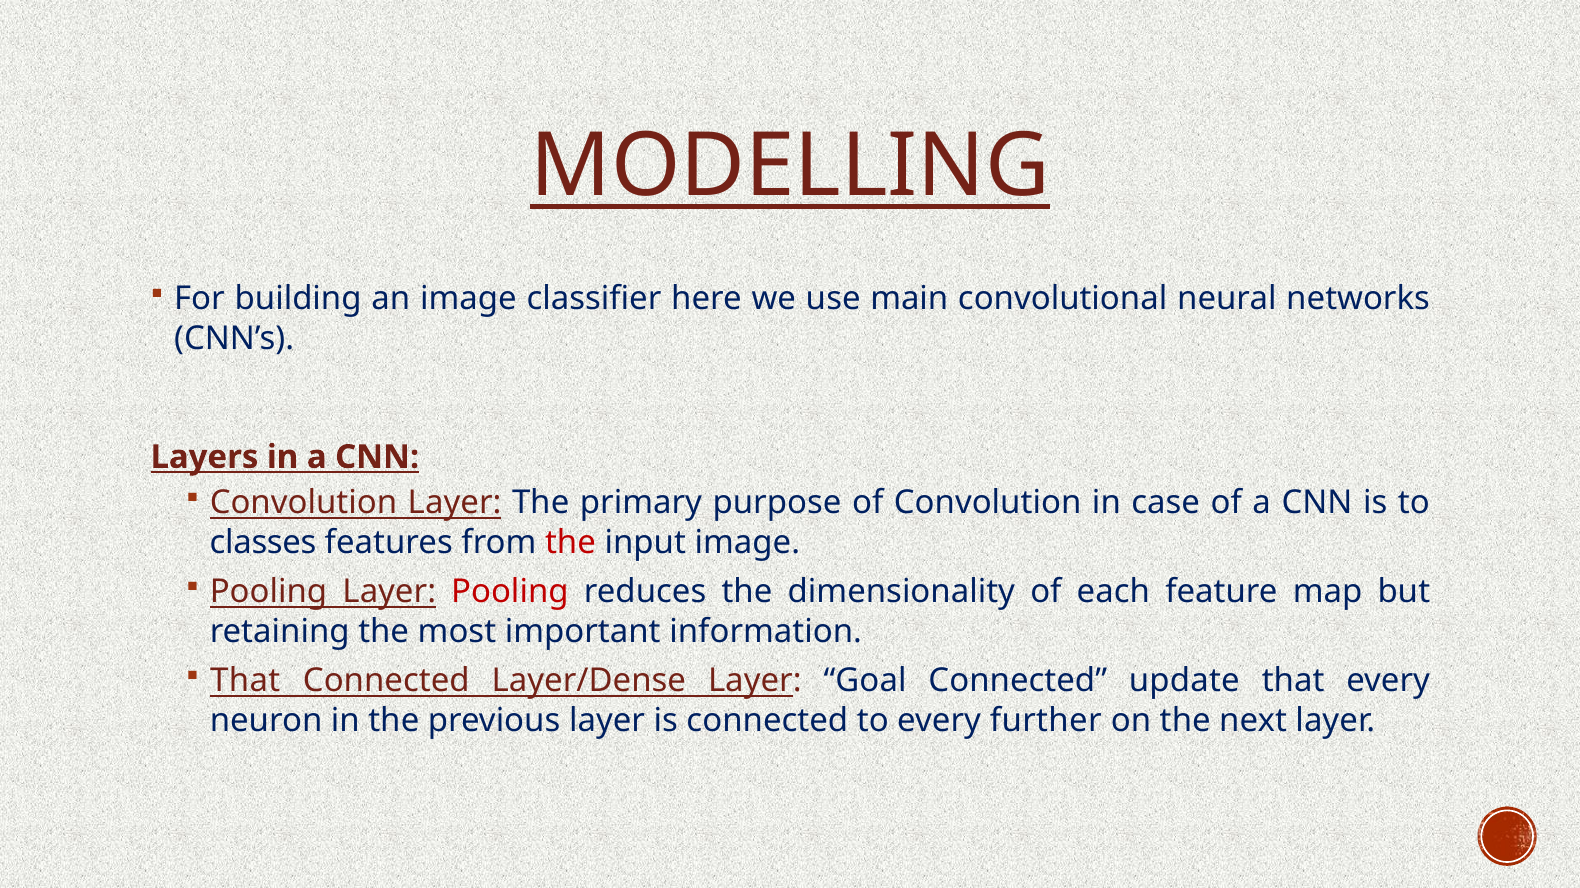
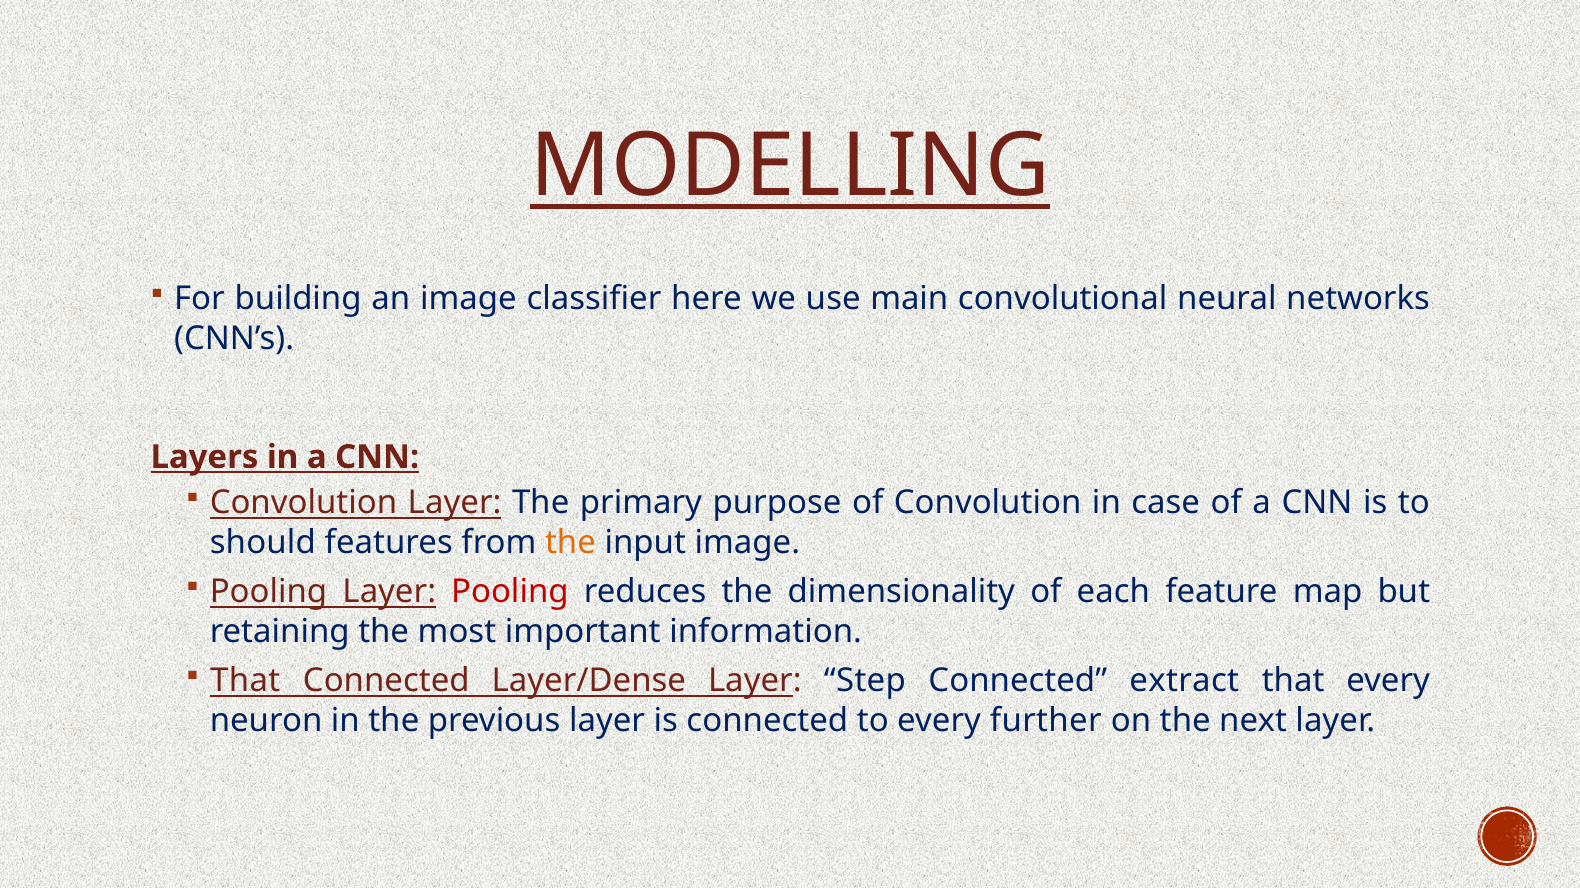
classes: classes -> should
the at (570, 543) colour: red -> orange
Goal: Goal -> Step
update: update -> extract
